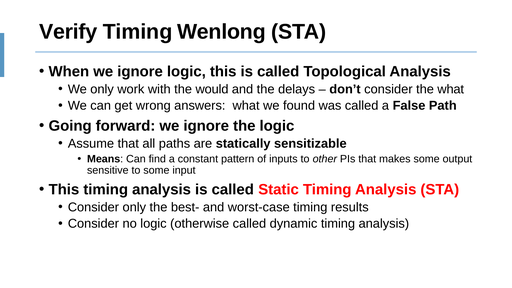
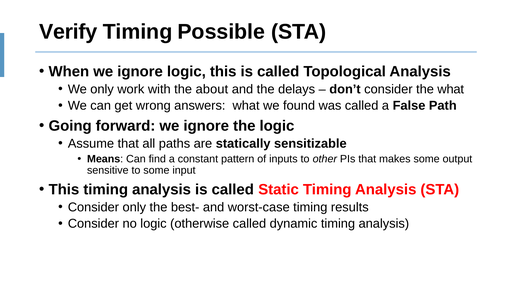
Wenlong: Wenlong -> Possible
would: would -> about
